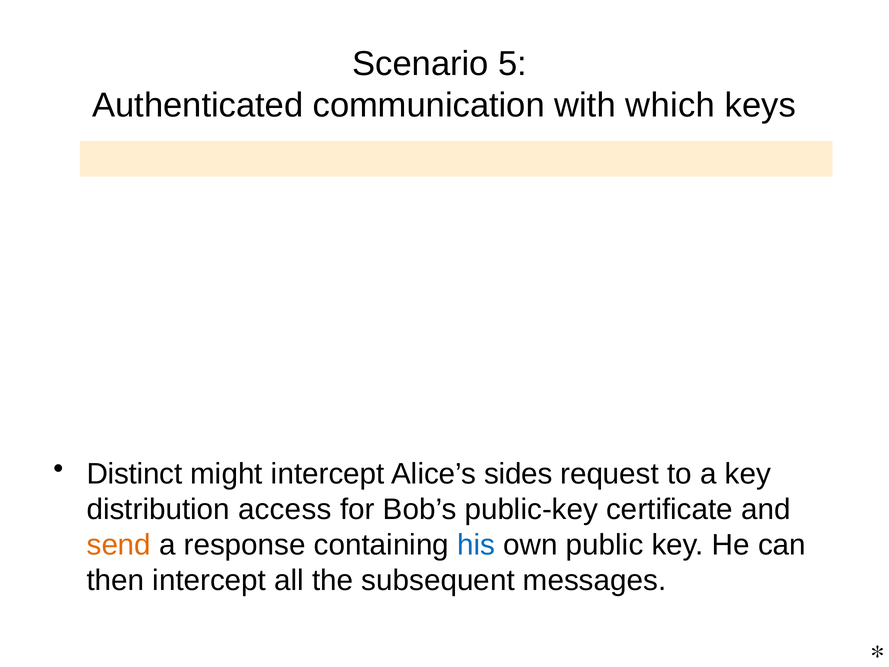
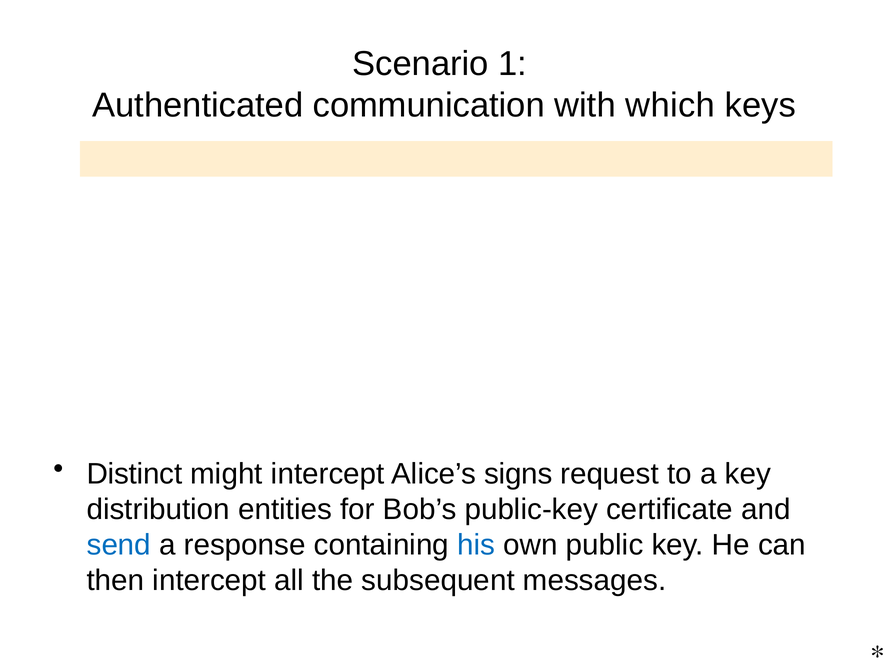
5: 5 -> 1
sides: sides -> signs
access: access -> entities
send colour: orange -> blue
